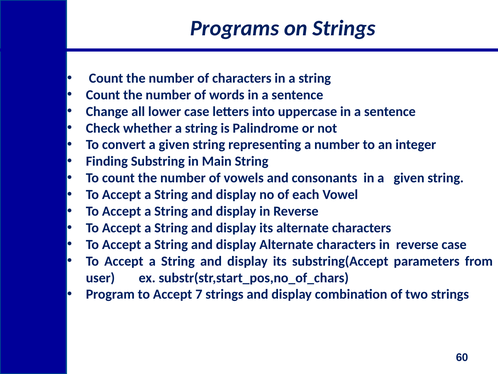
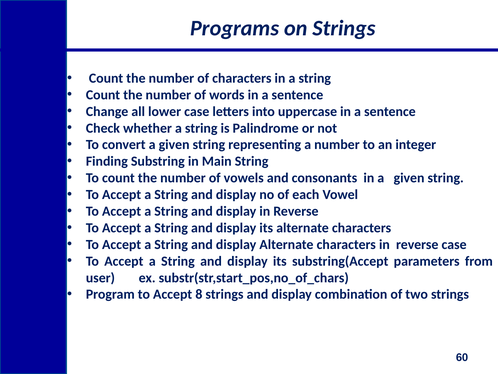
7: 7 -> 8
